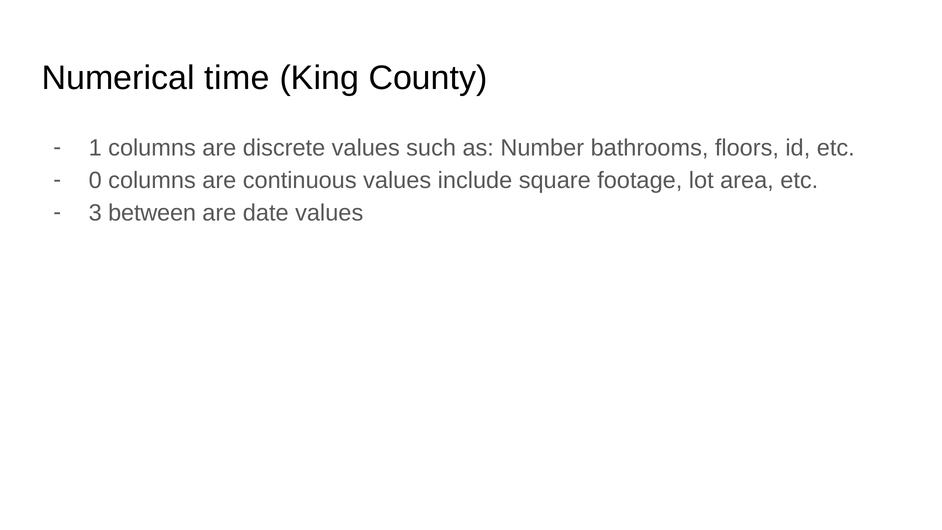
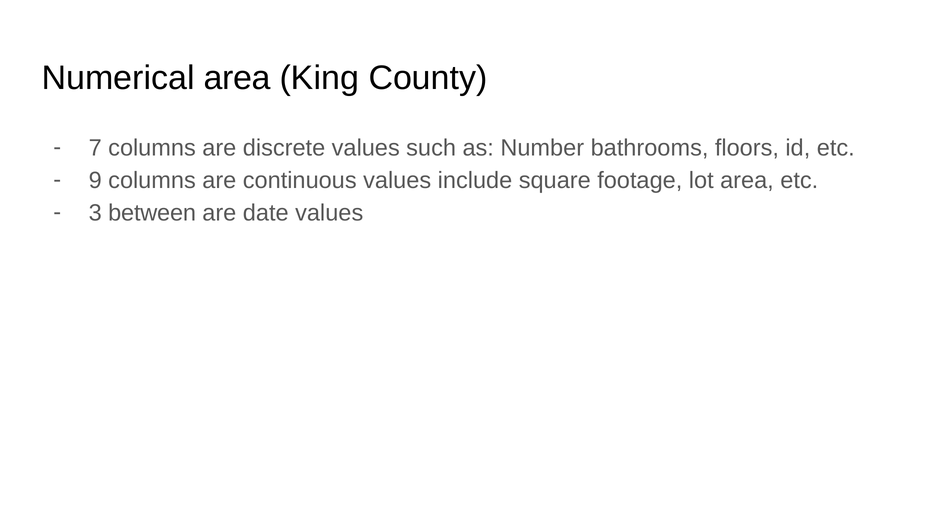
Numerical time: time -> area
1: 1 -> 7
0: 0 -> 9
